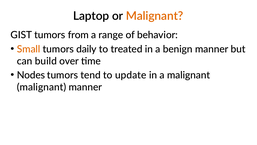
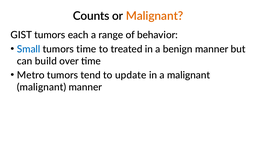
Laptop: Laptop -> Counts
from: from -> each
Small colour: orange -> blue
tumors daily: daily -> time
Nodes: Nodes -> Metro
